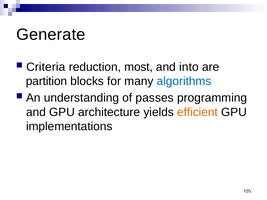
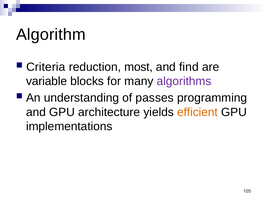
Generate: Generate -> Algorithm
into: into -> find
partition: partition -> variable
algorithms colour: blue -> purple
